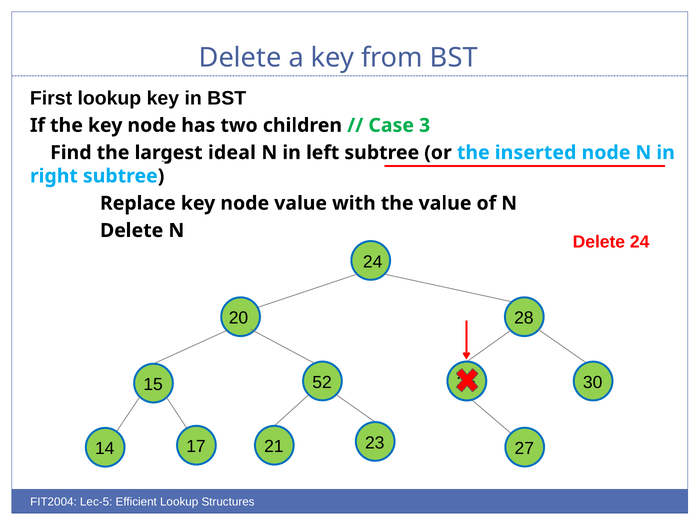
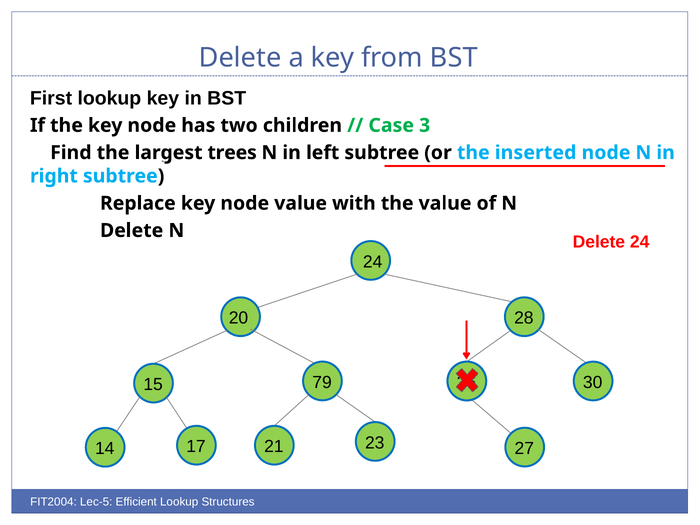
ideal: ideal -> trees
52: 52 -> 79
